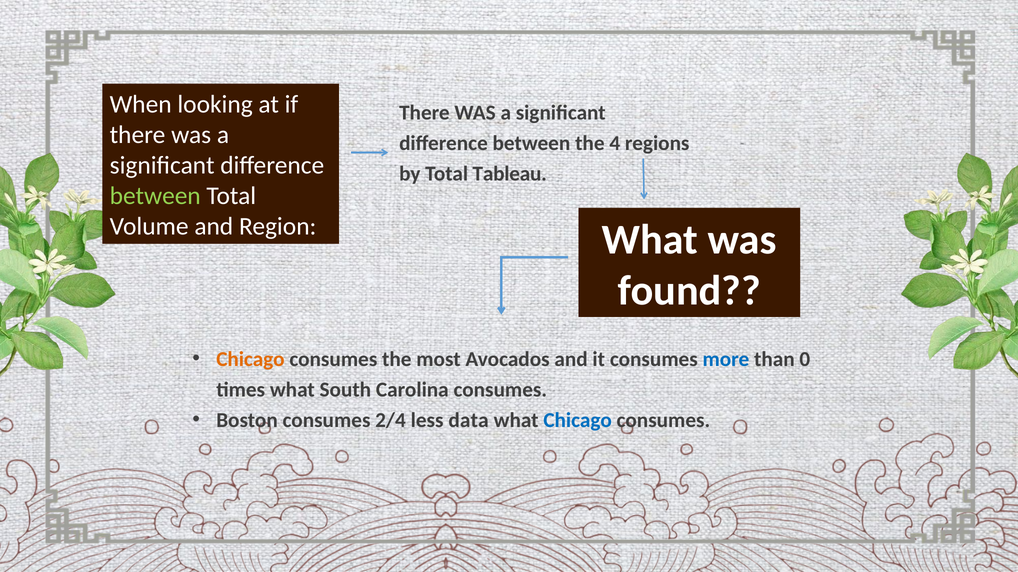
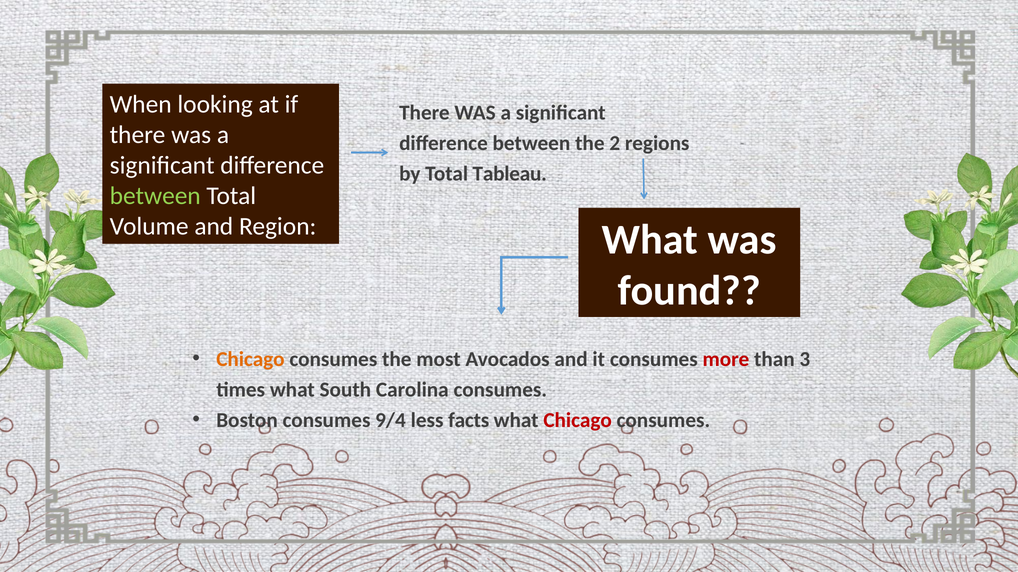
the 4: 4 -> 2
more at (726, 359) colour: blue -> red
than 0: 0 -> 3
2/4: 2/4 -> 9/4
data: data -> facts
Chicago at (578, 421) colour: blue -> red
